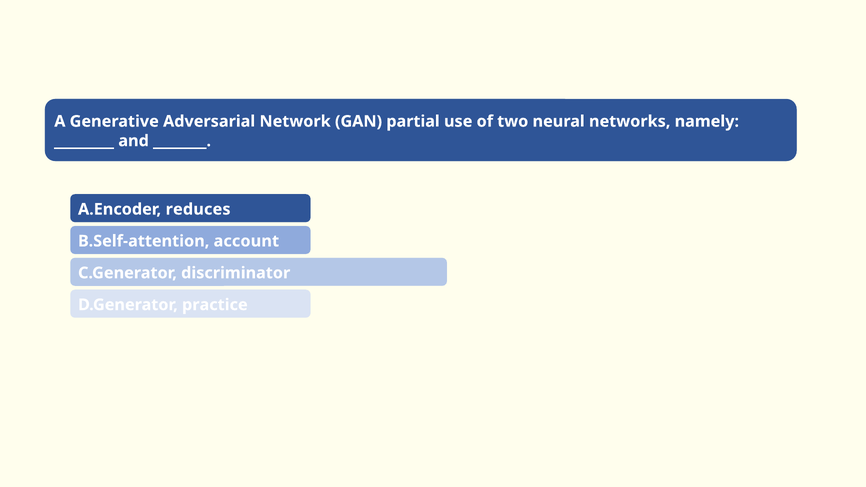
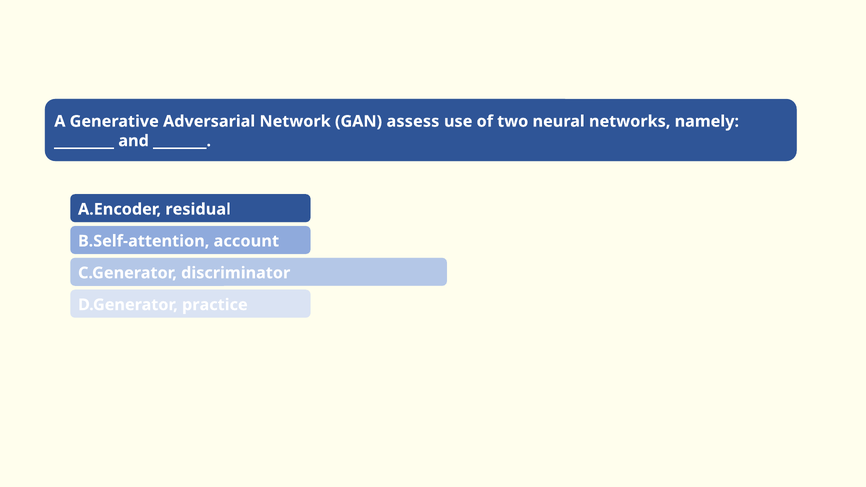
partial: partial -> assess
reduces: reduces -> residual
